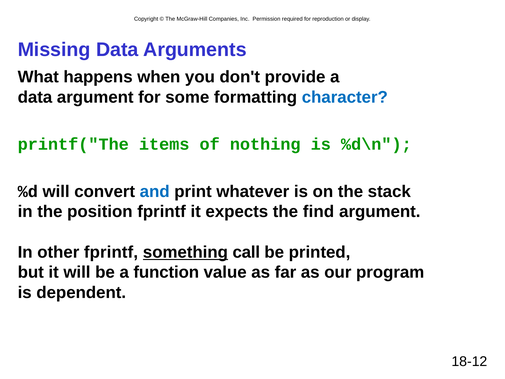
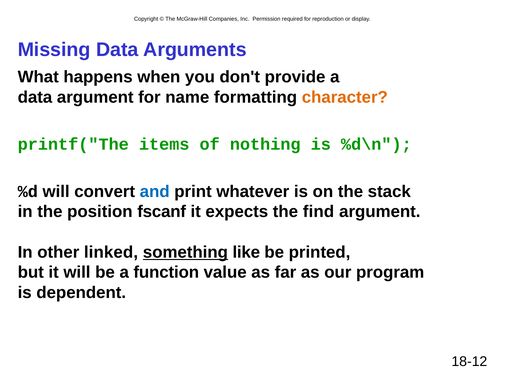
some: some -> name
character colour: blue -> orange
position fprintf: fprintf -> fscanf
other fprintf: fprintf -> linked
call: call -> like
